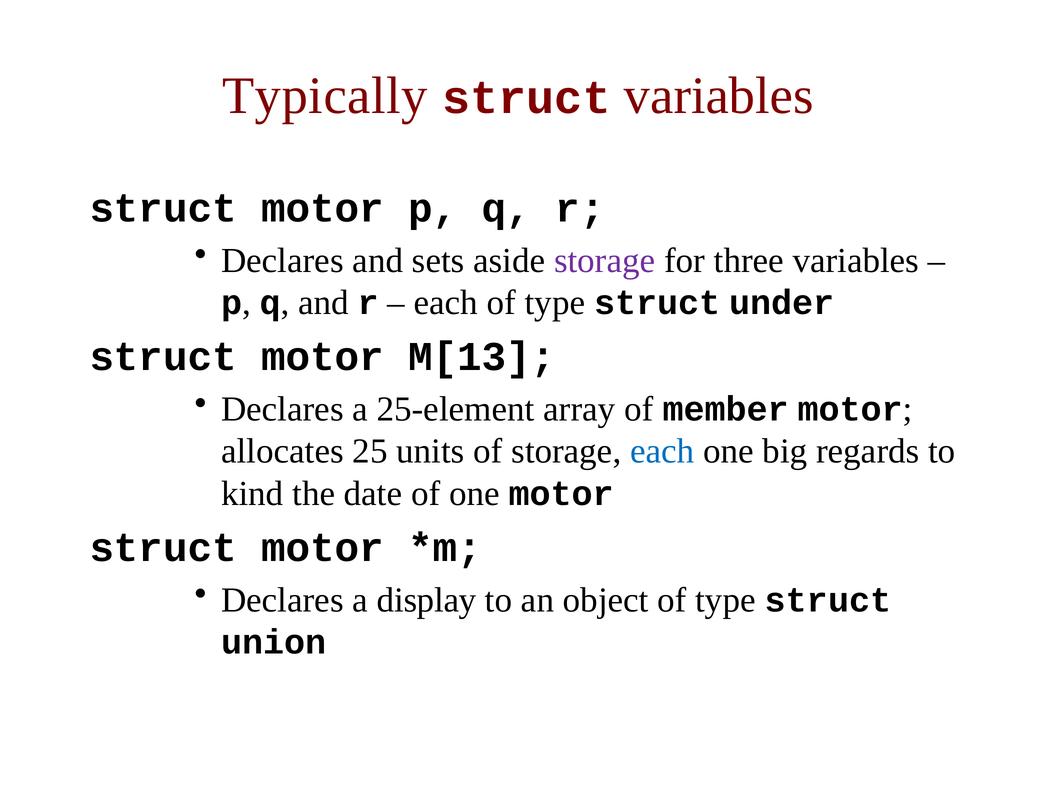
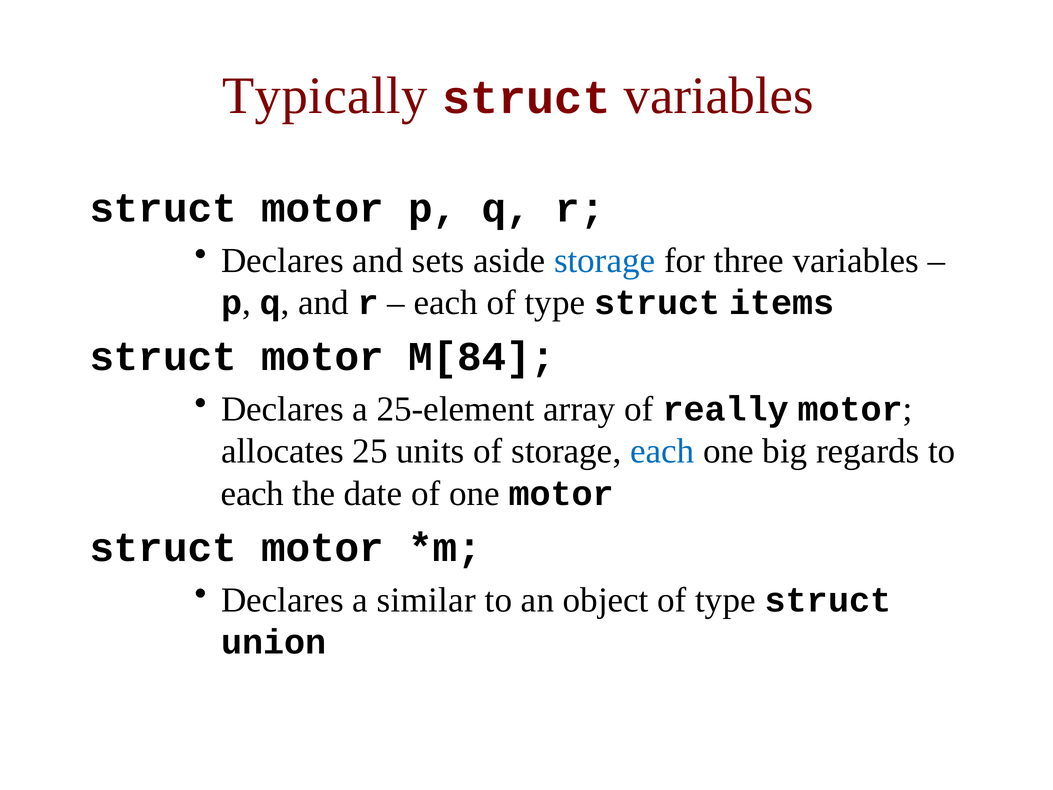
storage at (605, 260) colour: purple -> blue
under: under -> items
M[13: M[13 -> M[84
member: member -> really
kind at (252, 493): kind -> each
display: display -> similar
